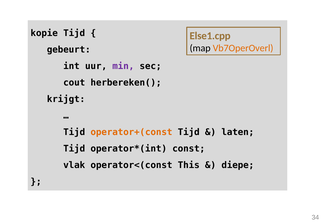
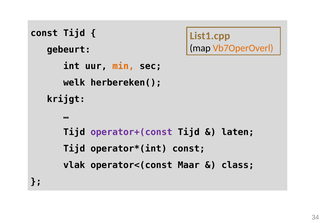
kopie at (44, 33): kopie -> const
Else1.cpp: Else1.cpp -> List1.cpp
min colour: purple -> orange
cout: cout -> welk
operator+(const colour: orange -> purple
This: This -> Maar
diepe: diepe -> class
